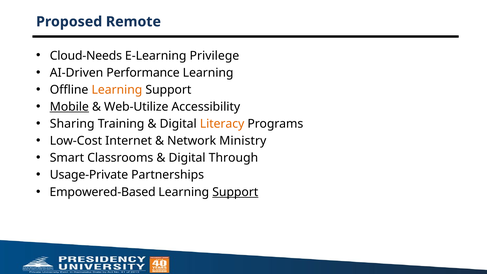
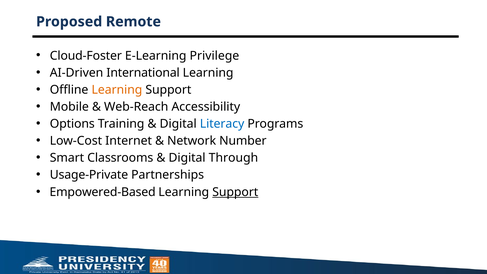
Cloud-Needs: Cloud-Needs -> Cloud-Foster
Performance: Performance -> International
Mobile underline: present -> none
Web-Utilize: Web-Utilize -> Web-Reach
Sharing: Sharing -> Options
Literacy colour: orange -> blue
Ministry: Ministry -> Number
